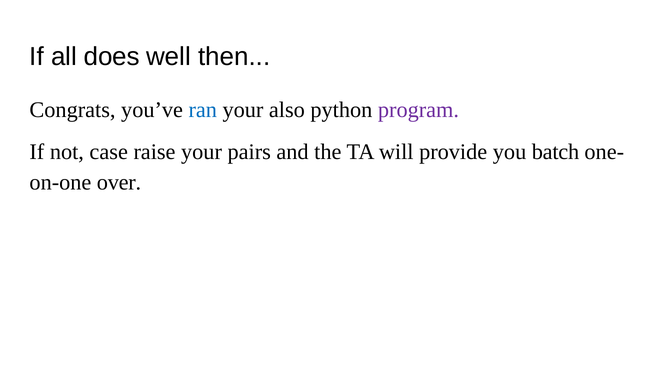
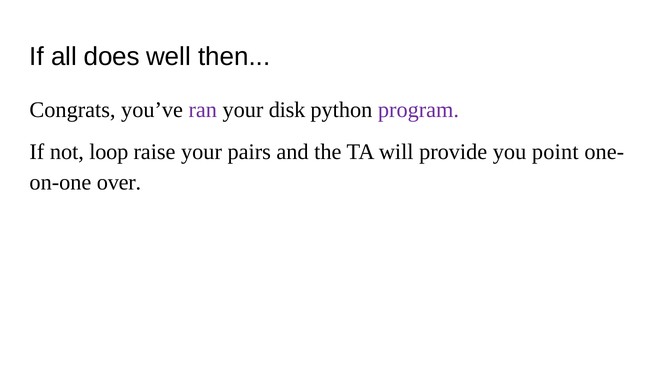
ran colour: blue -> purple
also: also -> disk
case: case -> loop
batch: batch -> point
